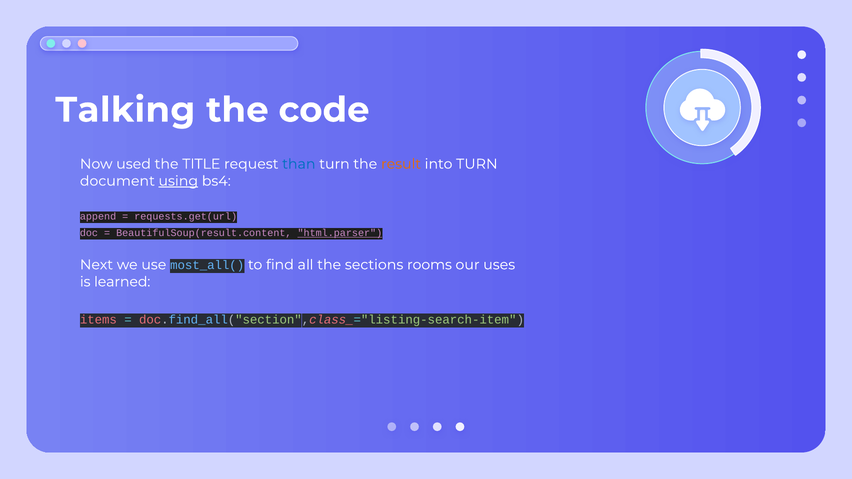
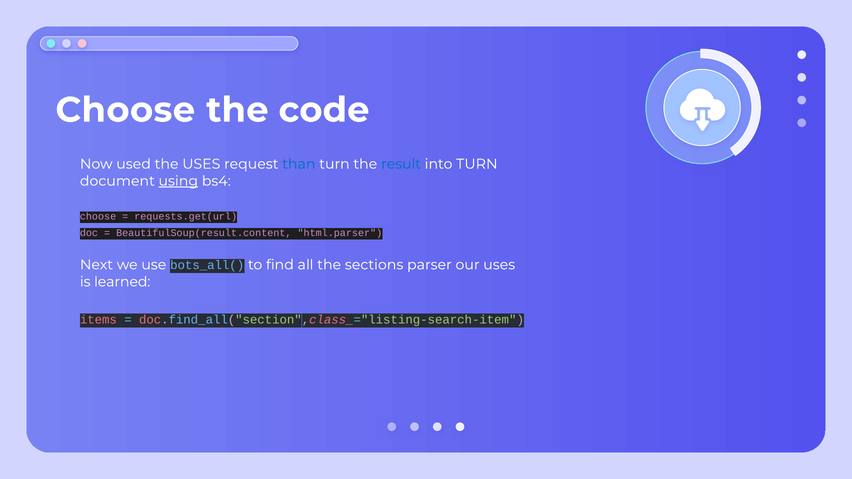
Talking at (125, 110): Talking -> Choose
the TITLE: TITLE -> USES
result colour: orange -> blue
append at (98, 217): append -> choose
html.parser underline: present -> none
most_all(: most_all( -> bots_all(
rooms: rooms -> parser
